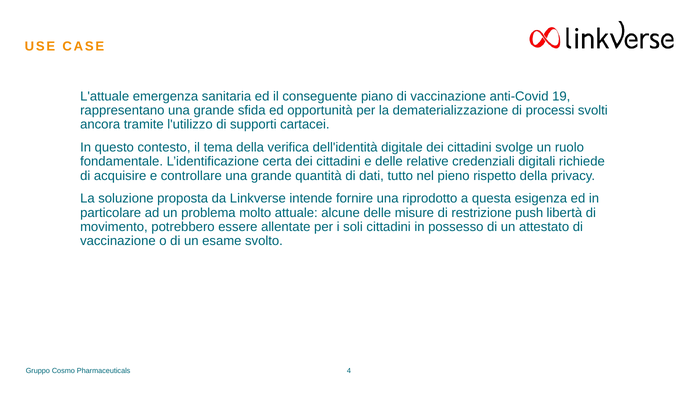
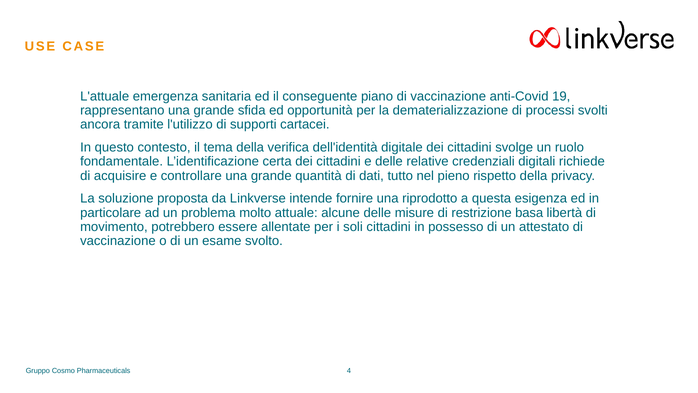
push: push -> basa
